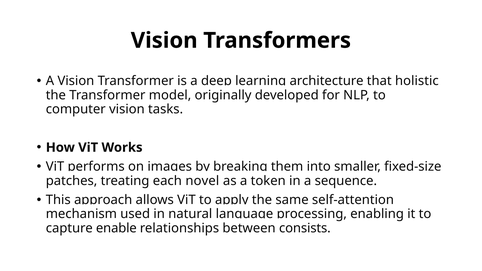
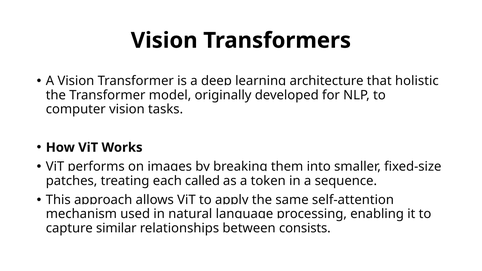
novel: novel -> called
enable: enable -> similar
